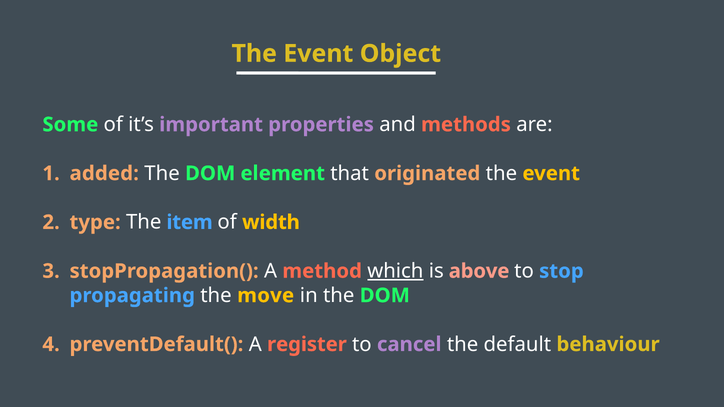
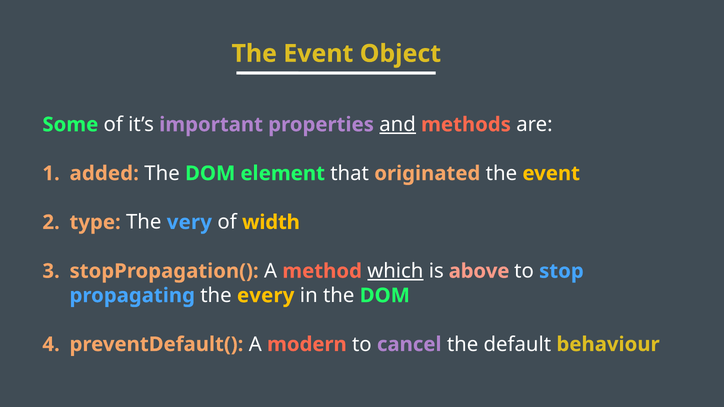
and underline: none -> present
item: item -> very
move: move -> every
register: register -> modern
